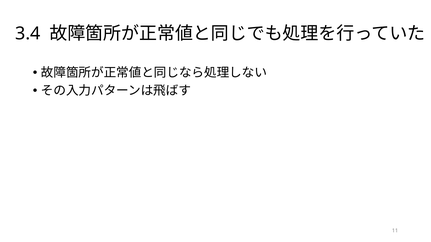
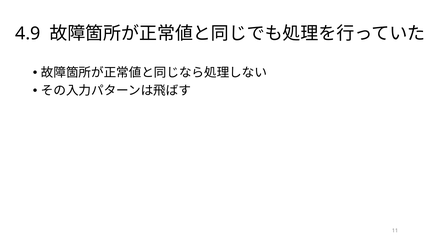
3.4: 3.4 -> 4.9
